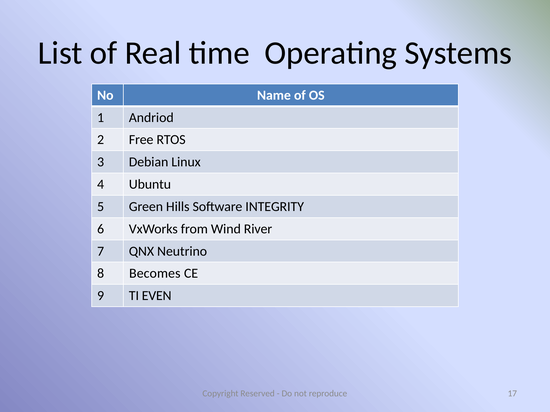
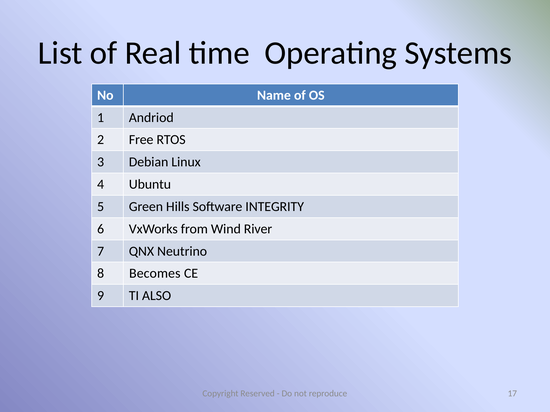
EVEN: EVEN -> ALSO
